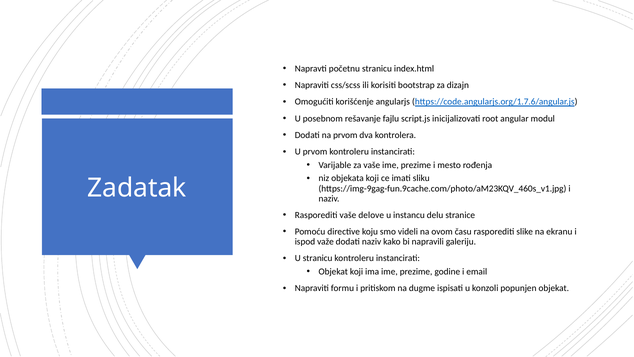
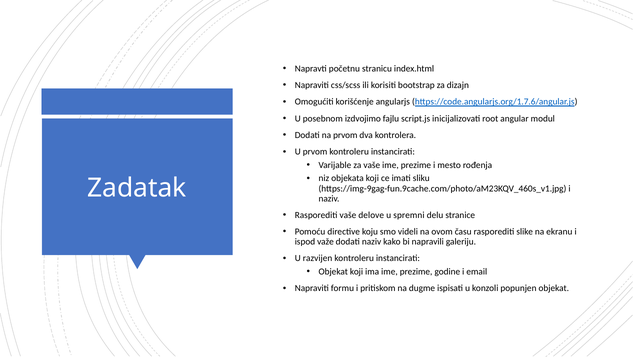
rešavanje: rešavanje -> izdvojimo
instancu: instancu -> spremni
U stranicu: stranicu -> razvijen
